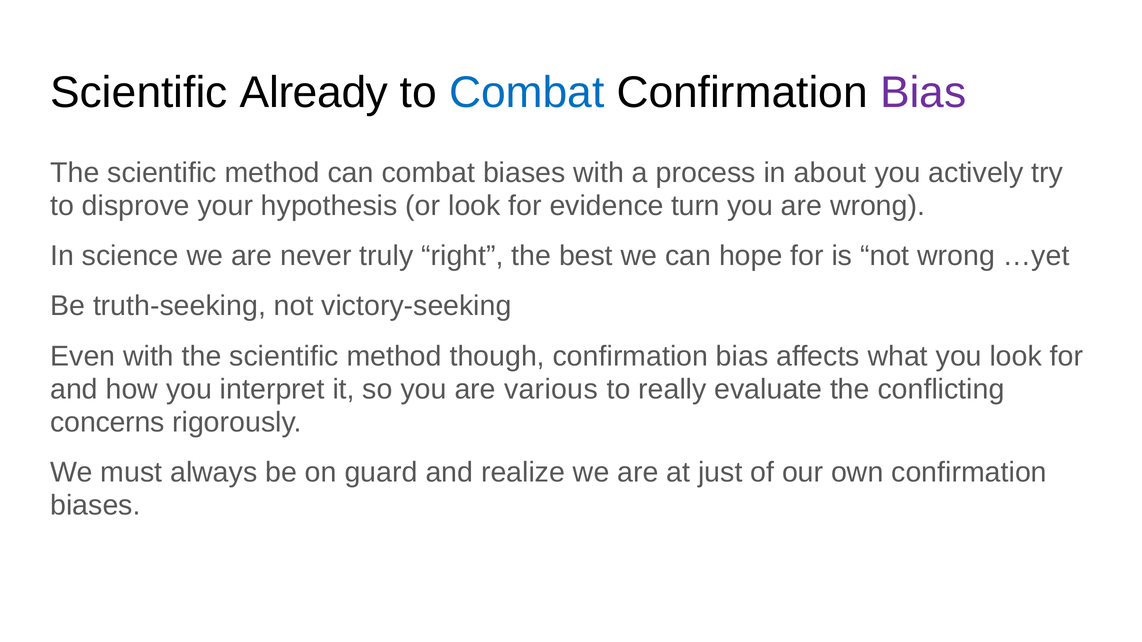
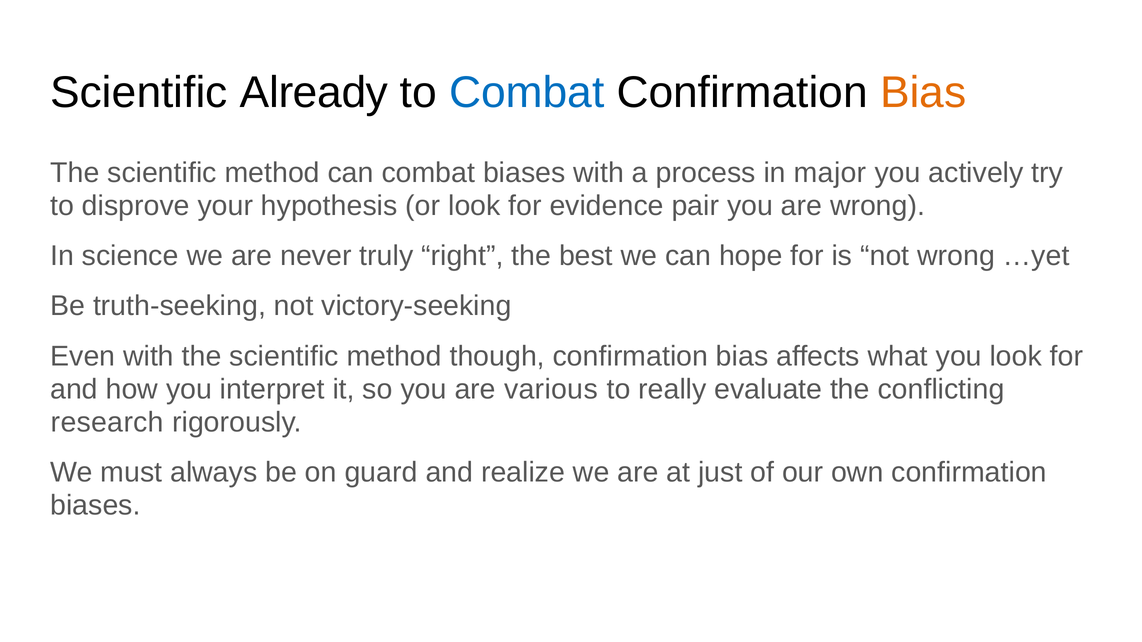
Bias at (923, 92) colour: purple -> orange
about: about -> major
turn: turn -> pair
concerns: concerns -> research
